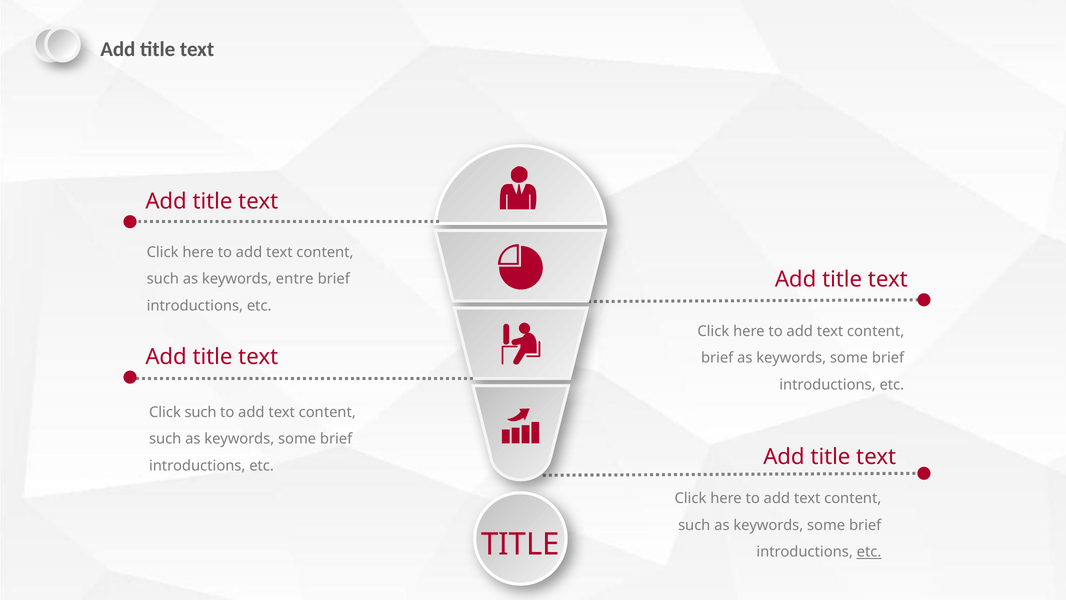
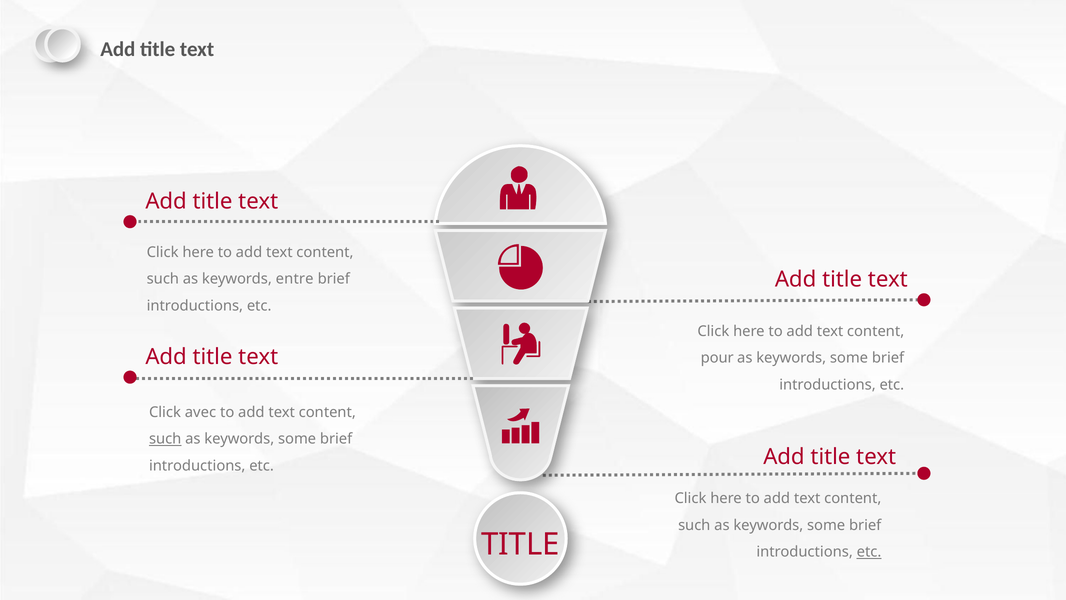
brief at (717, 358): brief -> pour
Click such: such -> avec
such at (165, 439) underline: none -> present
